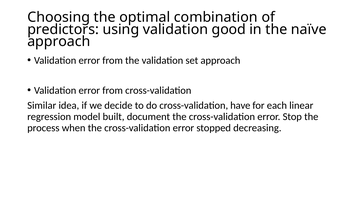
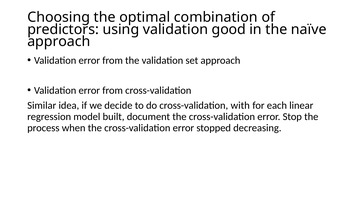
have: have -> with
